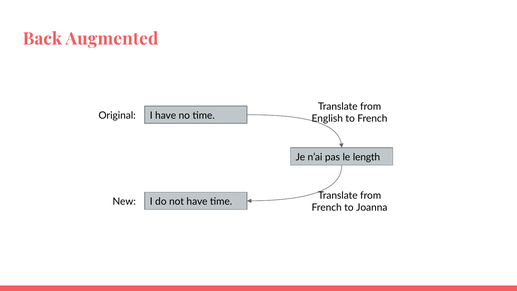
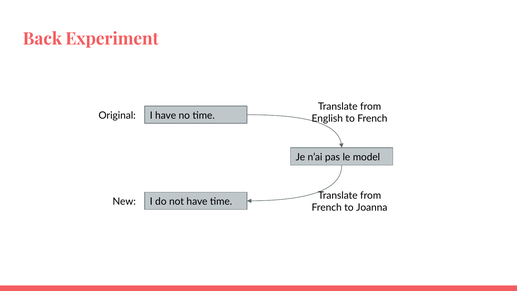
Augmented: Augmented -> Experiment
length: length -> model
